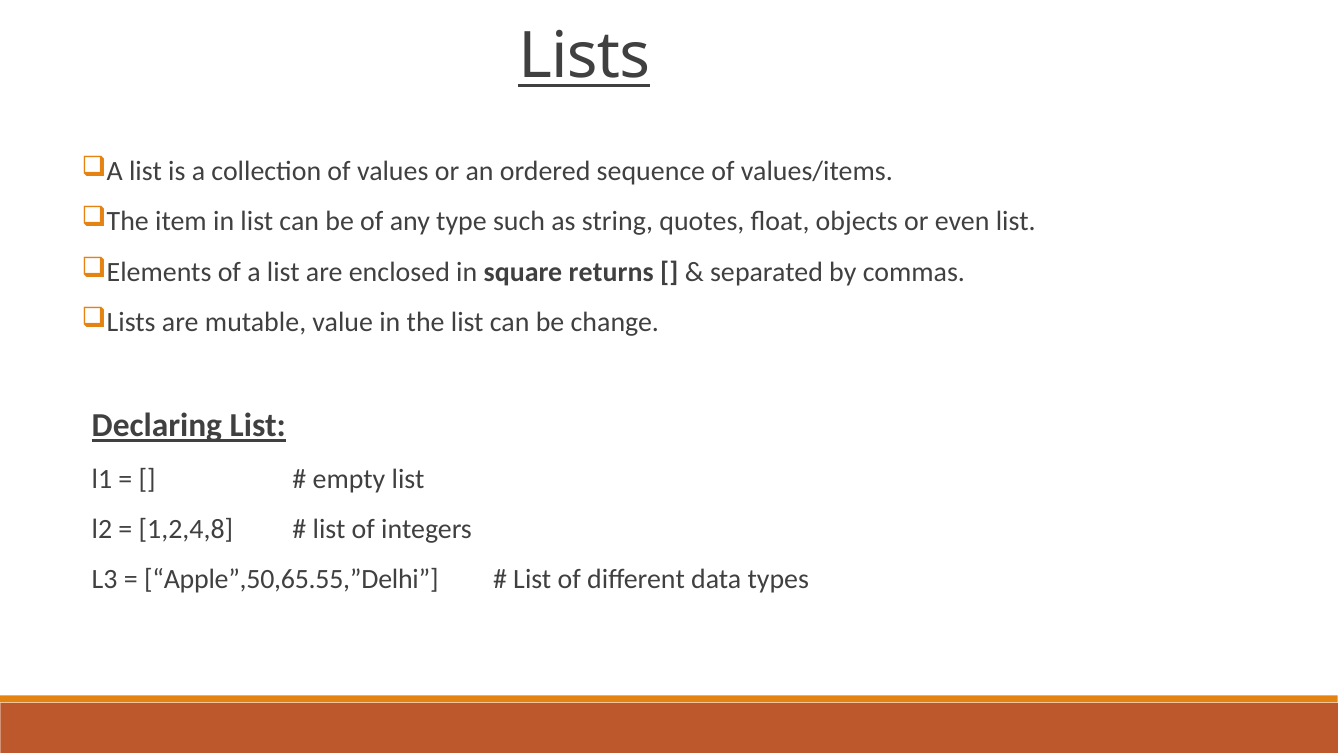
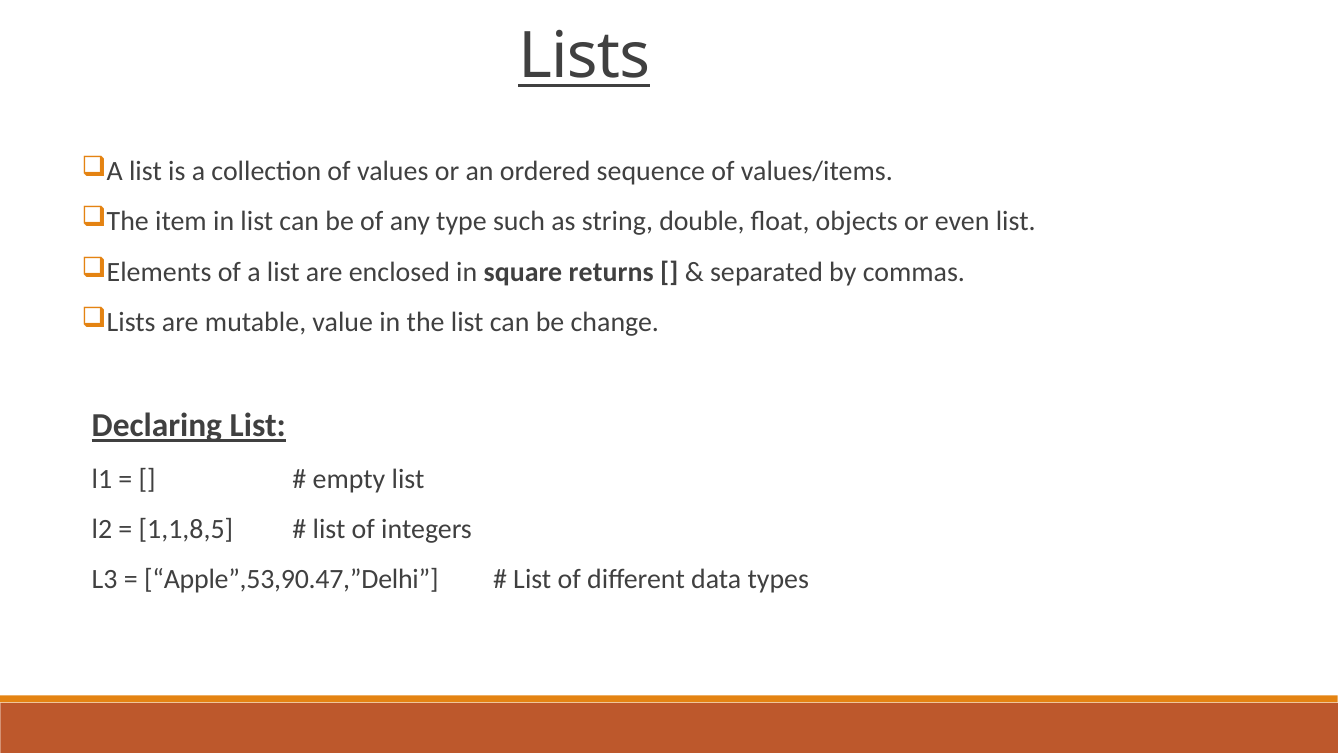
quotes: quotes -> double
1,2,4,8: 1,2,4,8 -> 1,1,8,5
Apple”,50,65.55,”Delhi: Apple”,50,65.55,”Delhi -> Apple”,53,90.47,”Delhi
